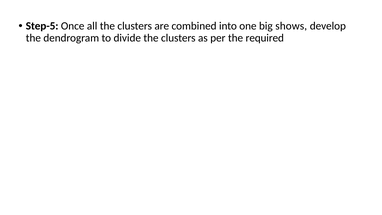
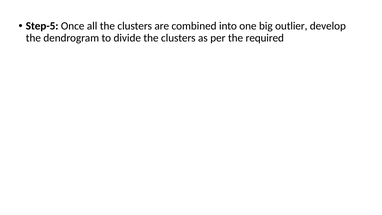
shows: shows -> outlier
